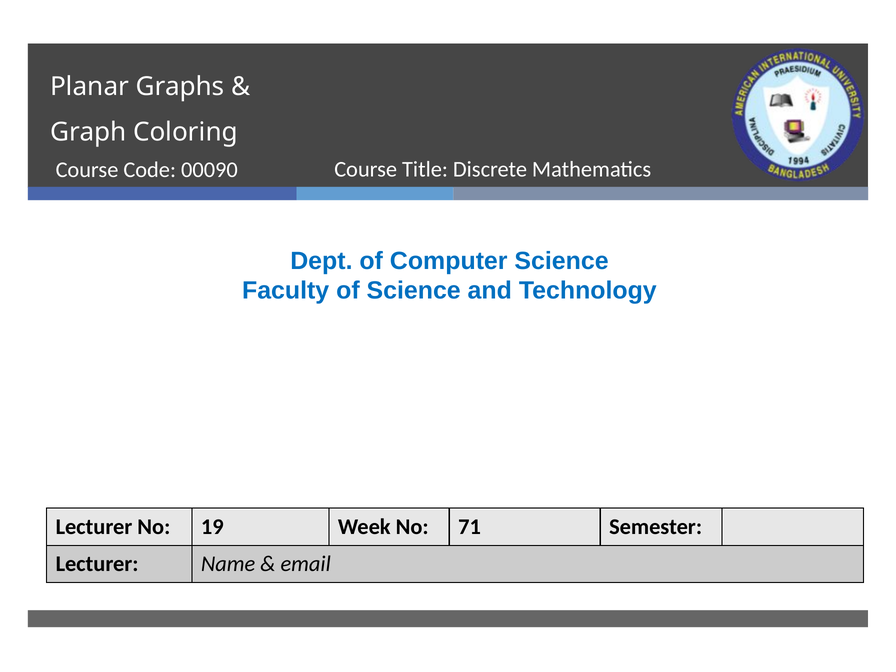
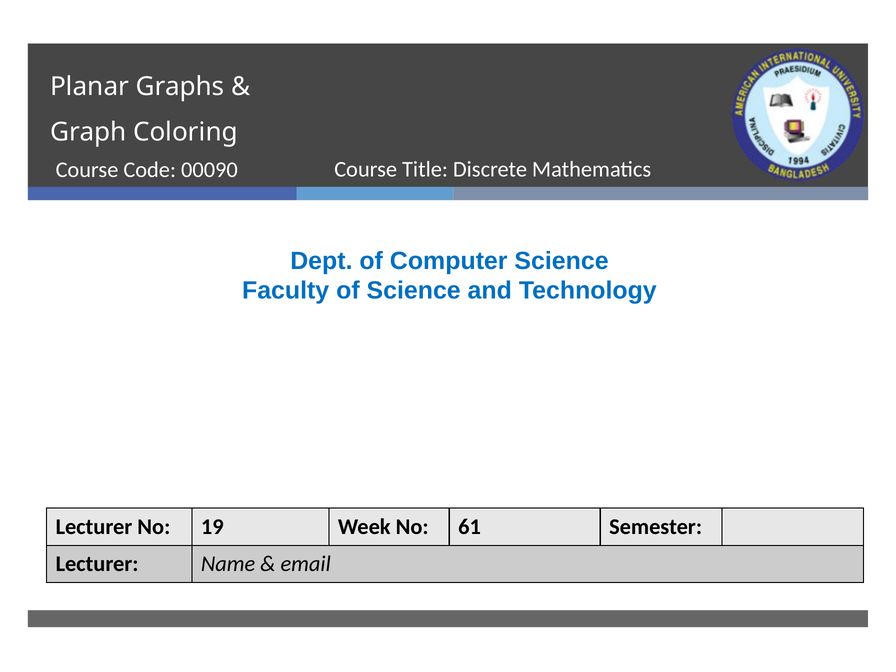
71: 71 -> 61
